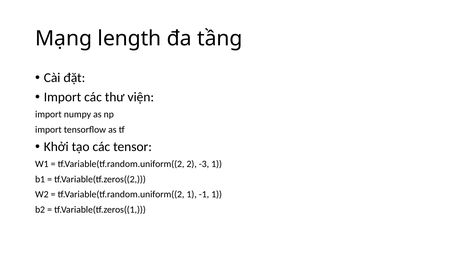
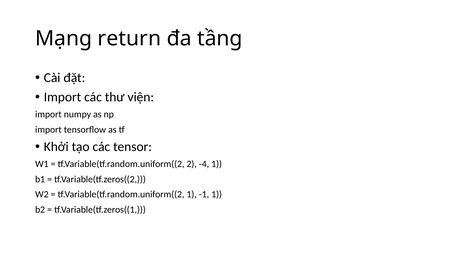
length: length -> return
-3: -3 -> -4
